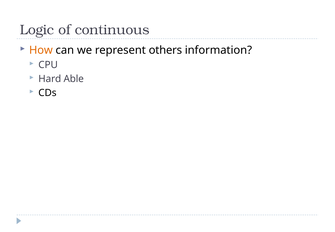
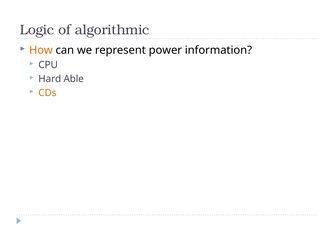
continuous: continuous -> algorithmic
others: others -> power
CDs colour: black -> orange
